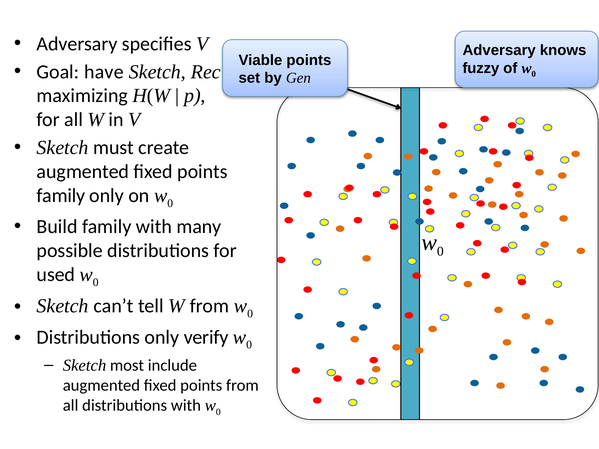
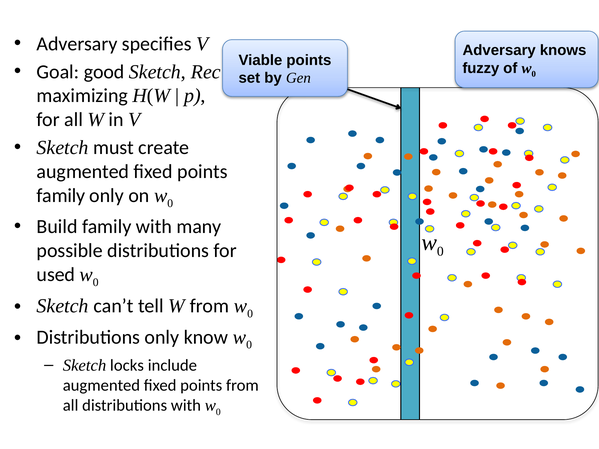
have: have -> good
verify: verify -> know
most: most -> locks
